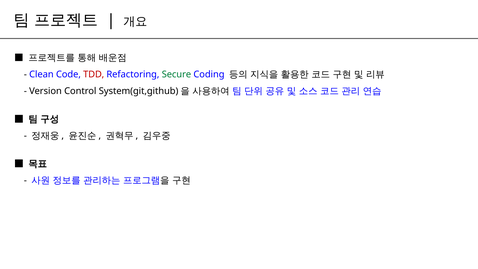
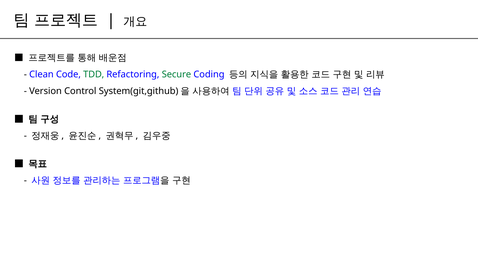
TDD colour: red -> green
